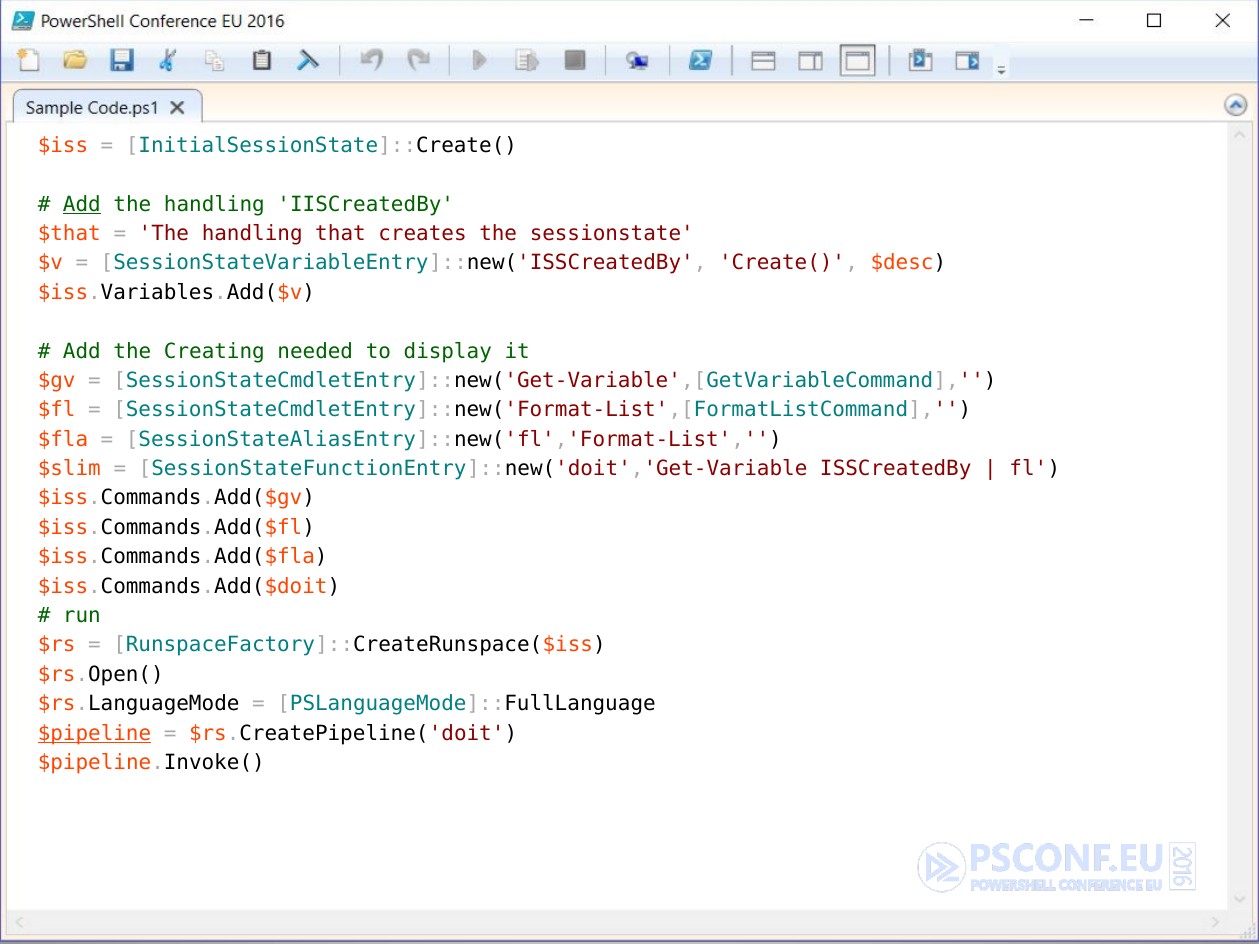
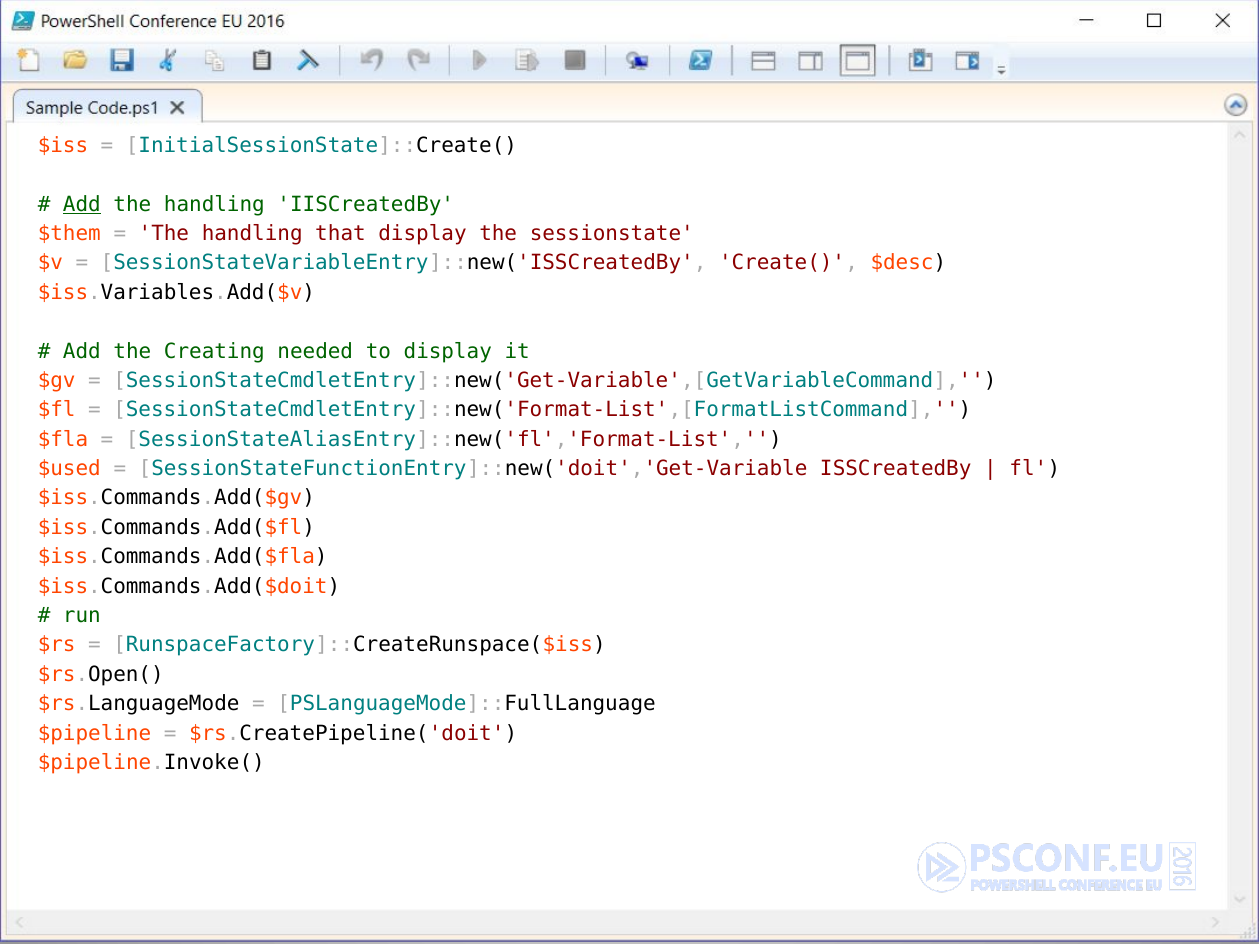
$that: $that -> $them
that creates: creates -> display
$slim: $slim -> $used
$pipeline underline: present -> none
